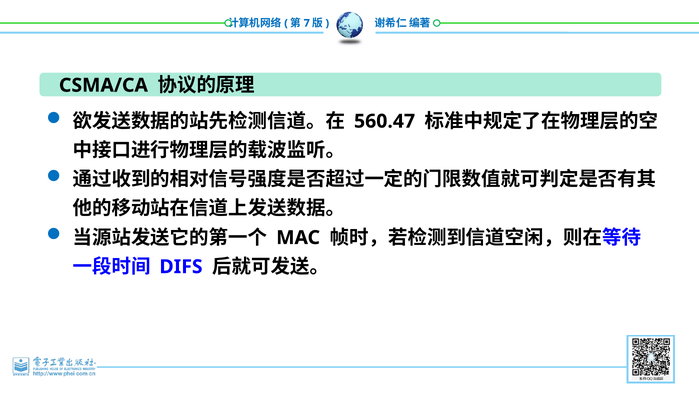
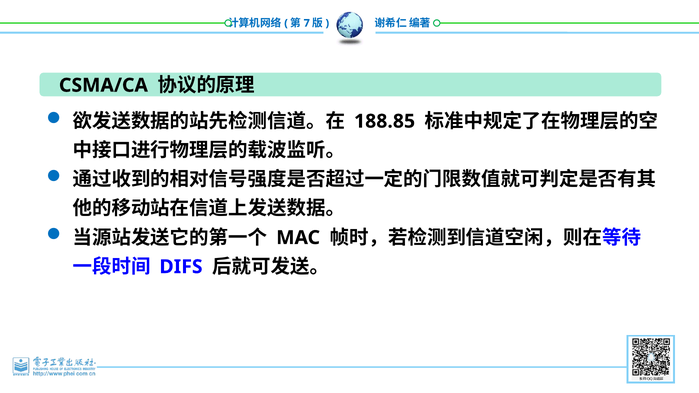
560.47: 560.47 -> 188.85
